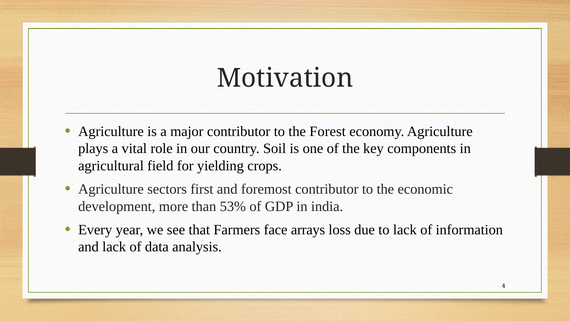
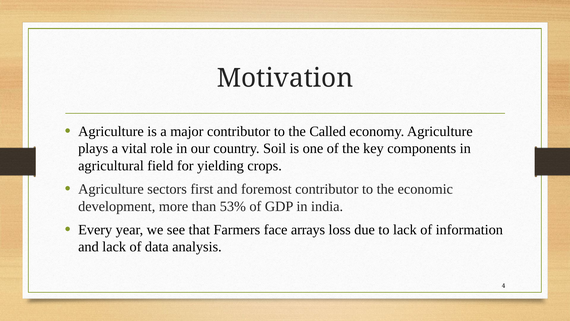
Forest: Forest -> Called
